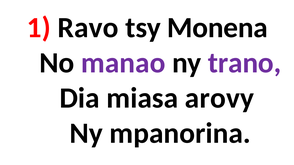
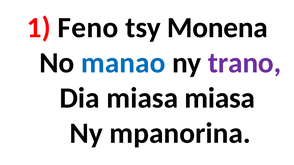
Ravo: Ravo -> Feno
manao colour: purple -> blue
miasa arovy: arovy -> miasa
